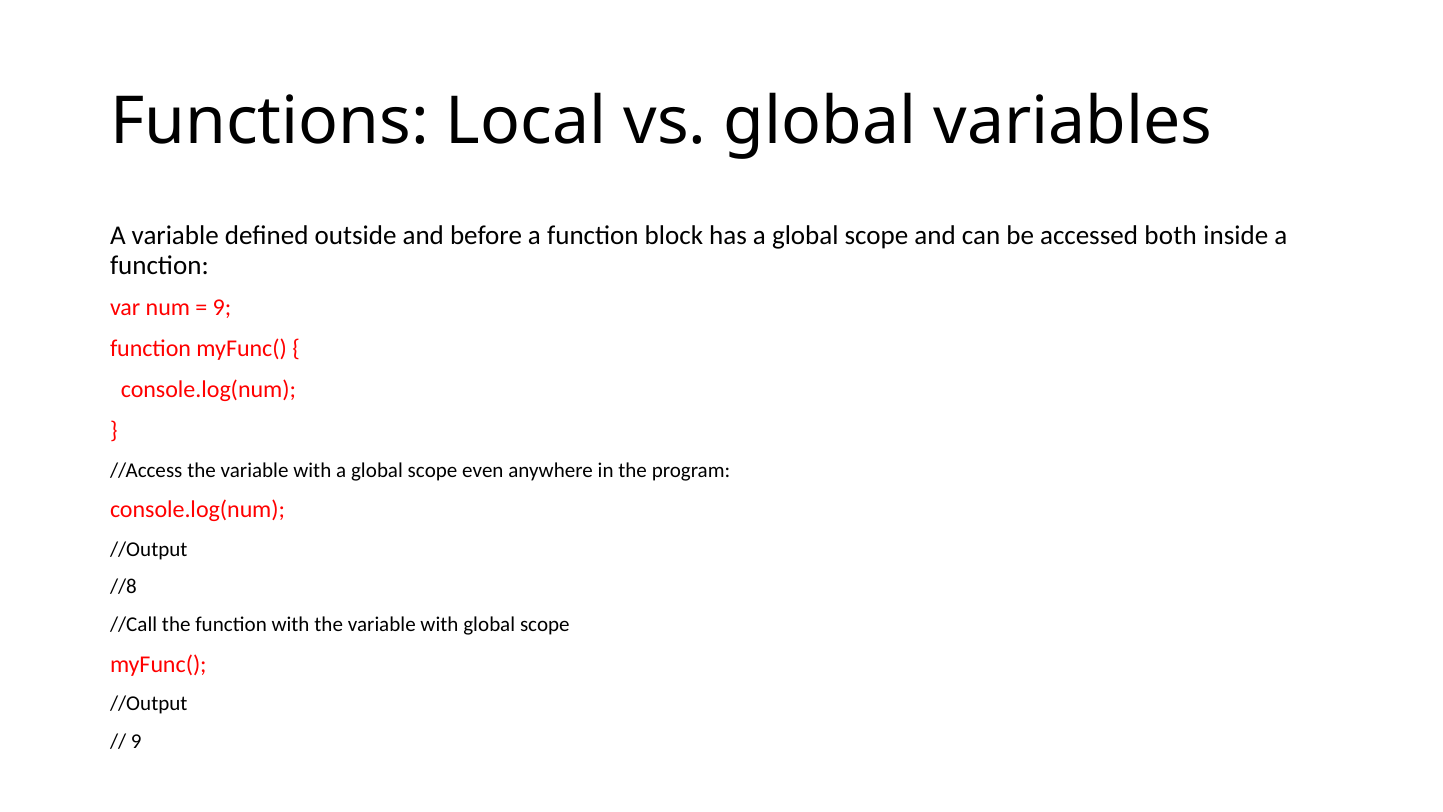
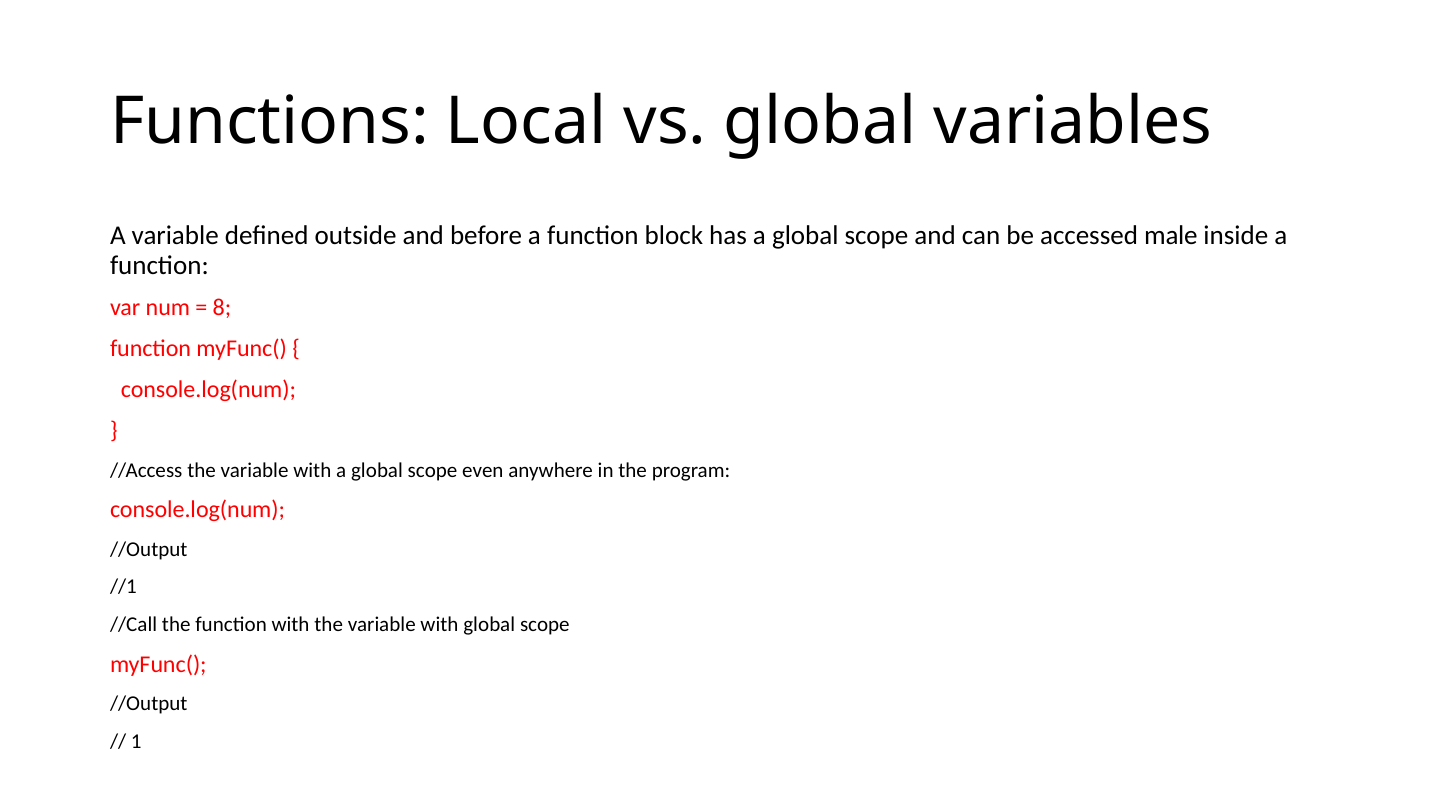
both: both -> male
9 at (222, 308): 9 -> 8
//8: //8 -> //1
9 at (136, 741): 9 -> 1
